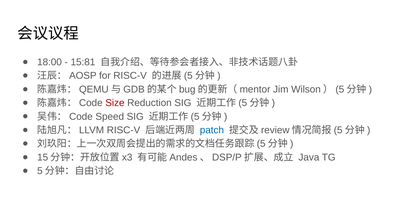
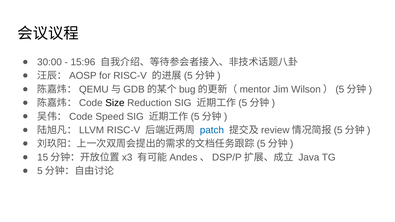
18:00: 18:00 -> 30:00
15:81: 15:81 -> 15:96
Size colour: red -> black
